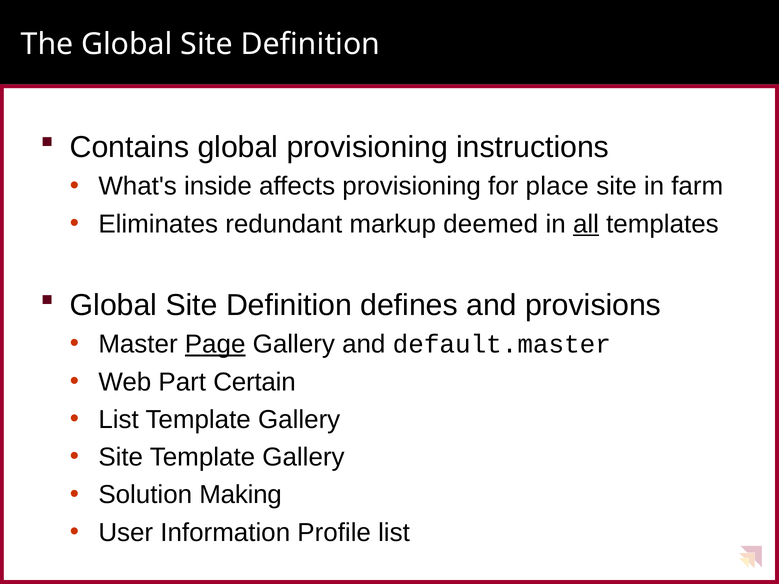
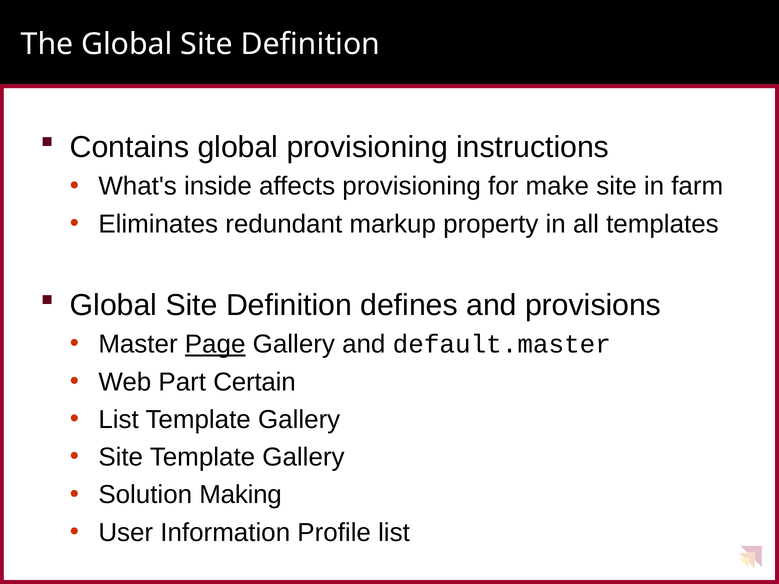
place: place -> make
deemed: deemed -> property
all underline: present -> none
